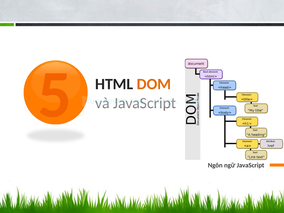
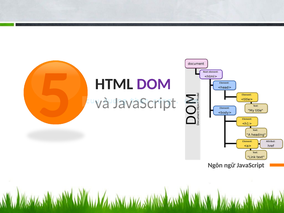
DOM colour: orange -> purple
